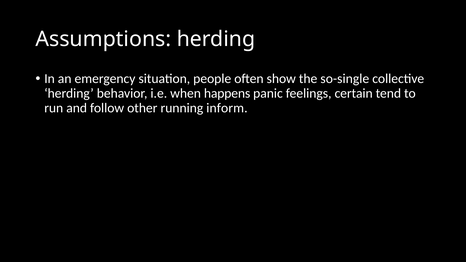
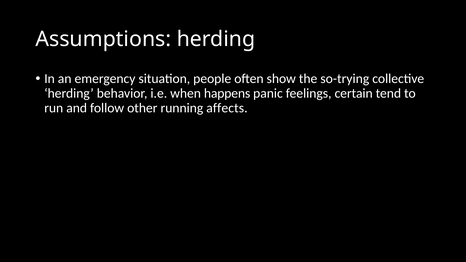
so-single: so-single -> so-trying
inform: inform -> affects
